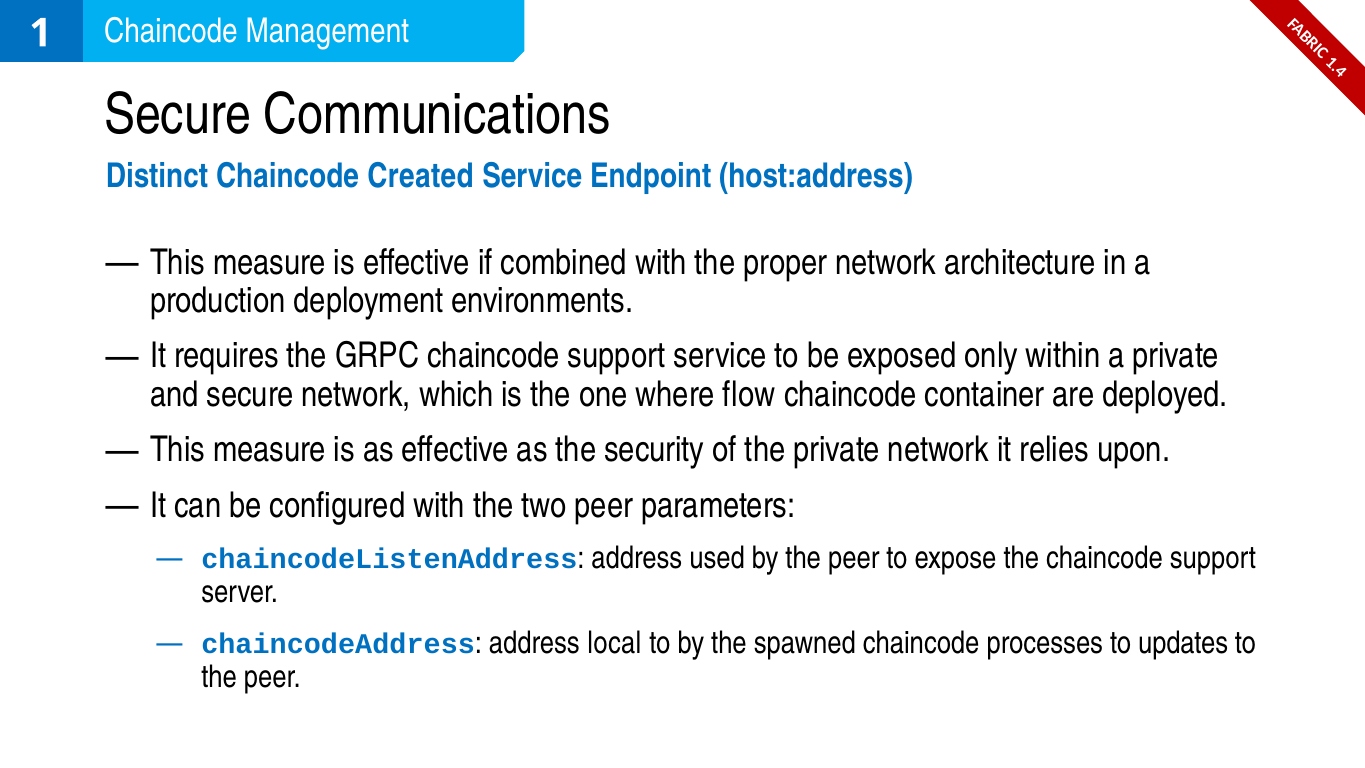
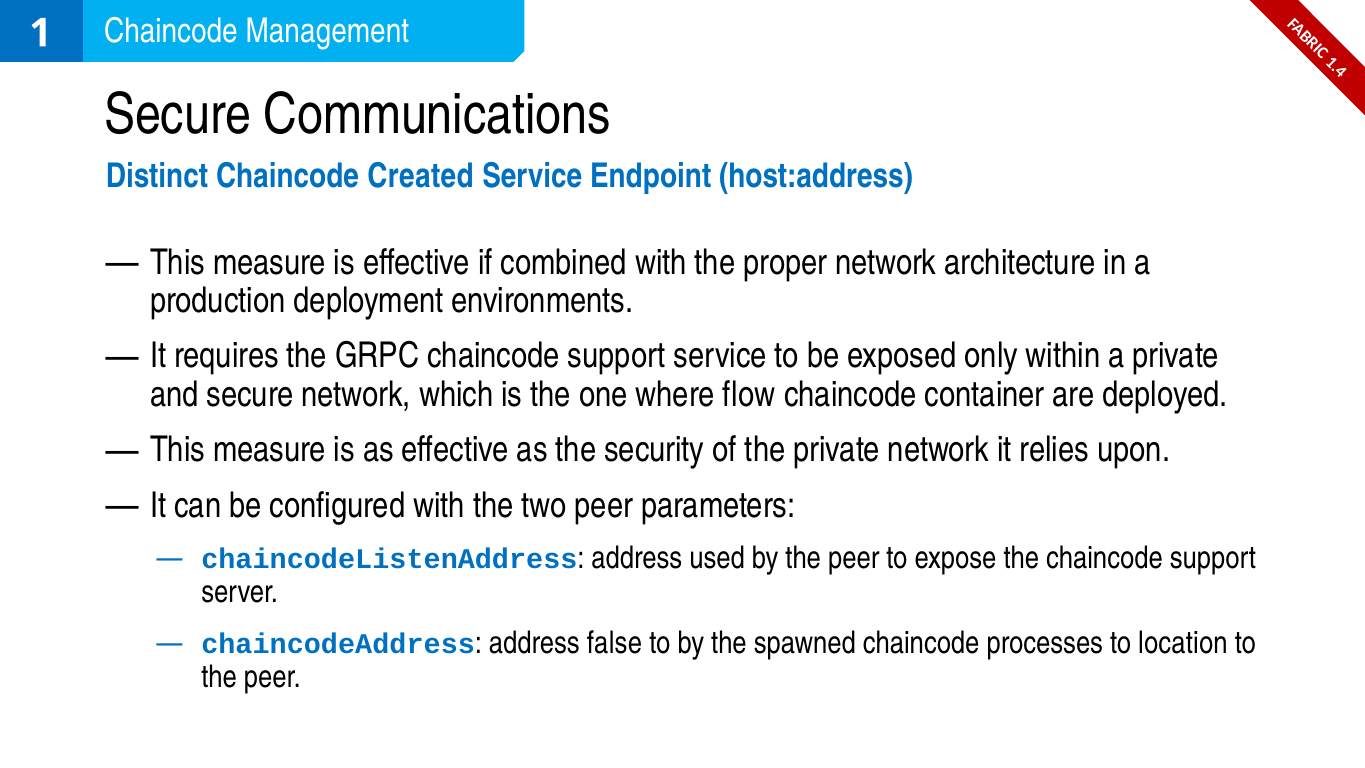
local: local -> false
updates: updates -> location
